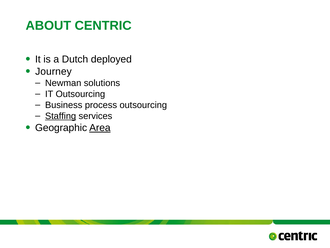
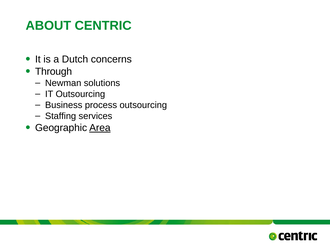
deployed: deployed -> concerns
Journey: Journey -> Through
Staffing underline: present -> none
